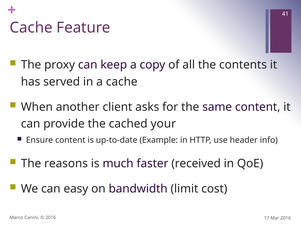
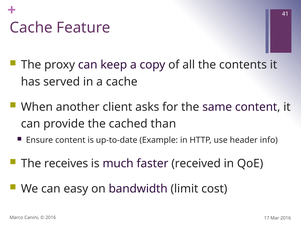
your: your -> than
reasons: reasons -> receives
